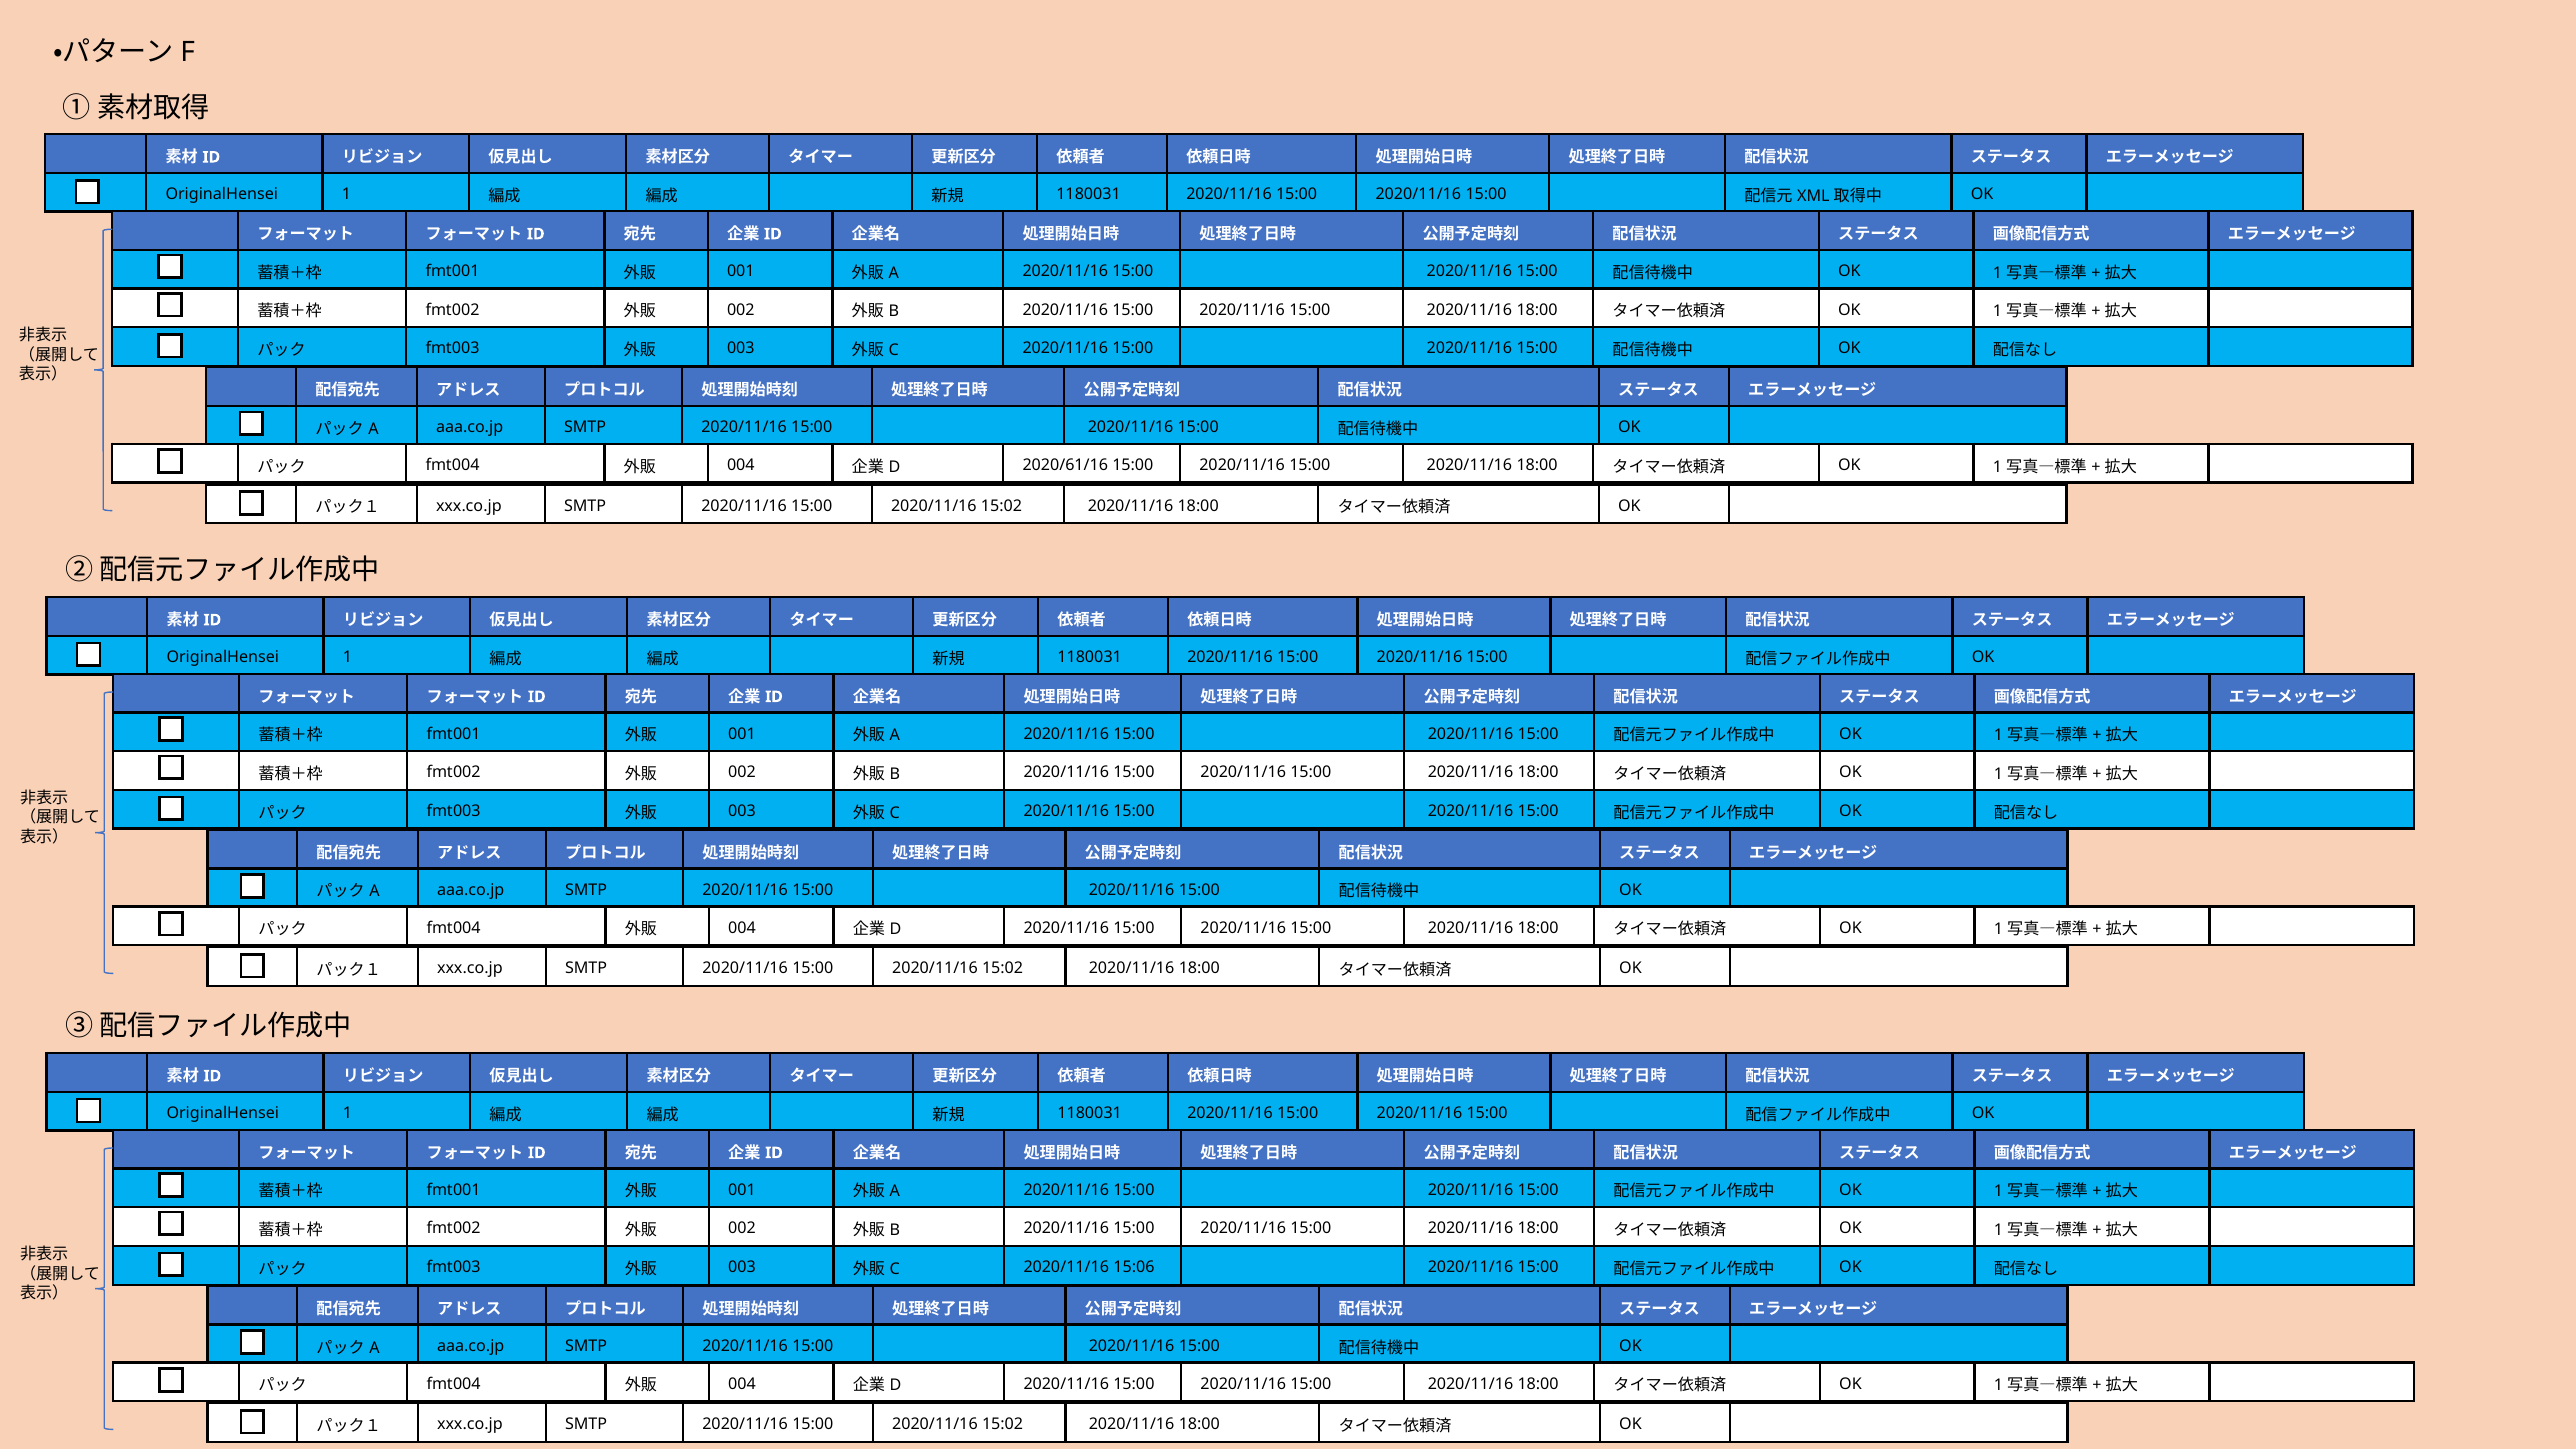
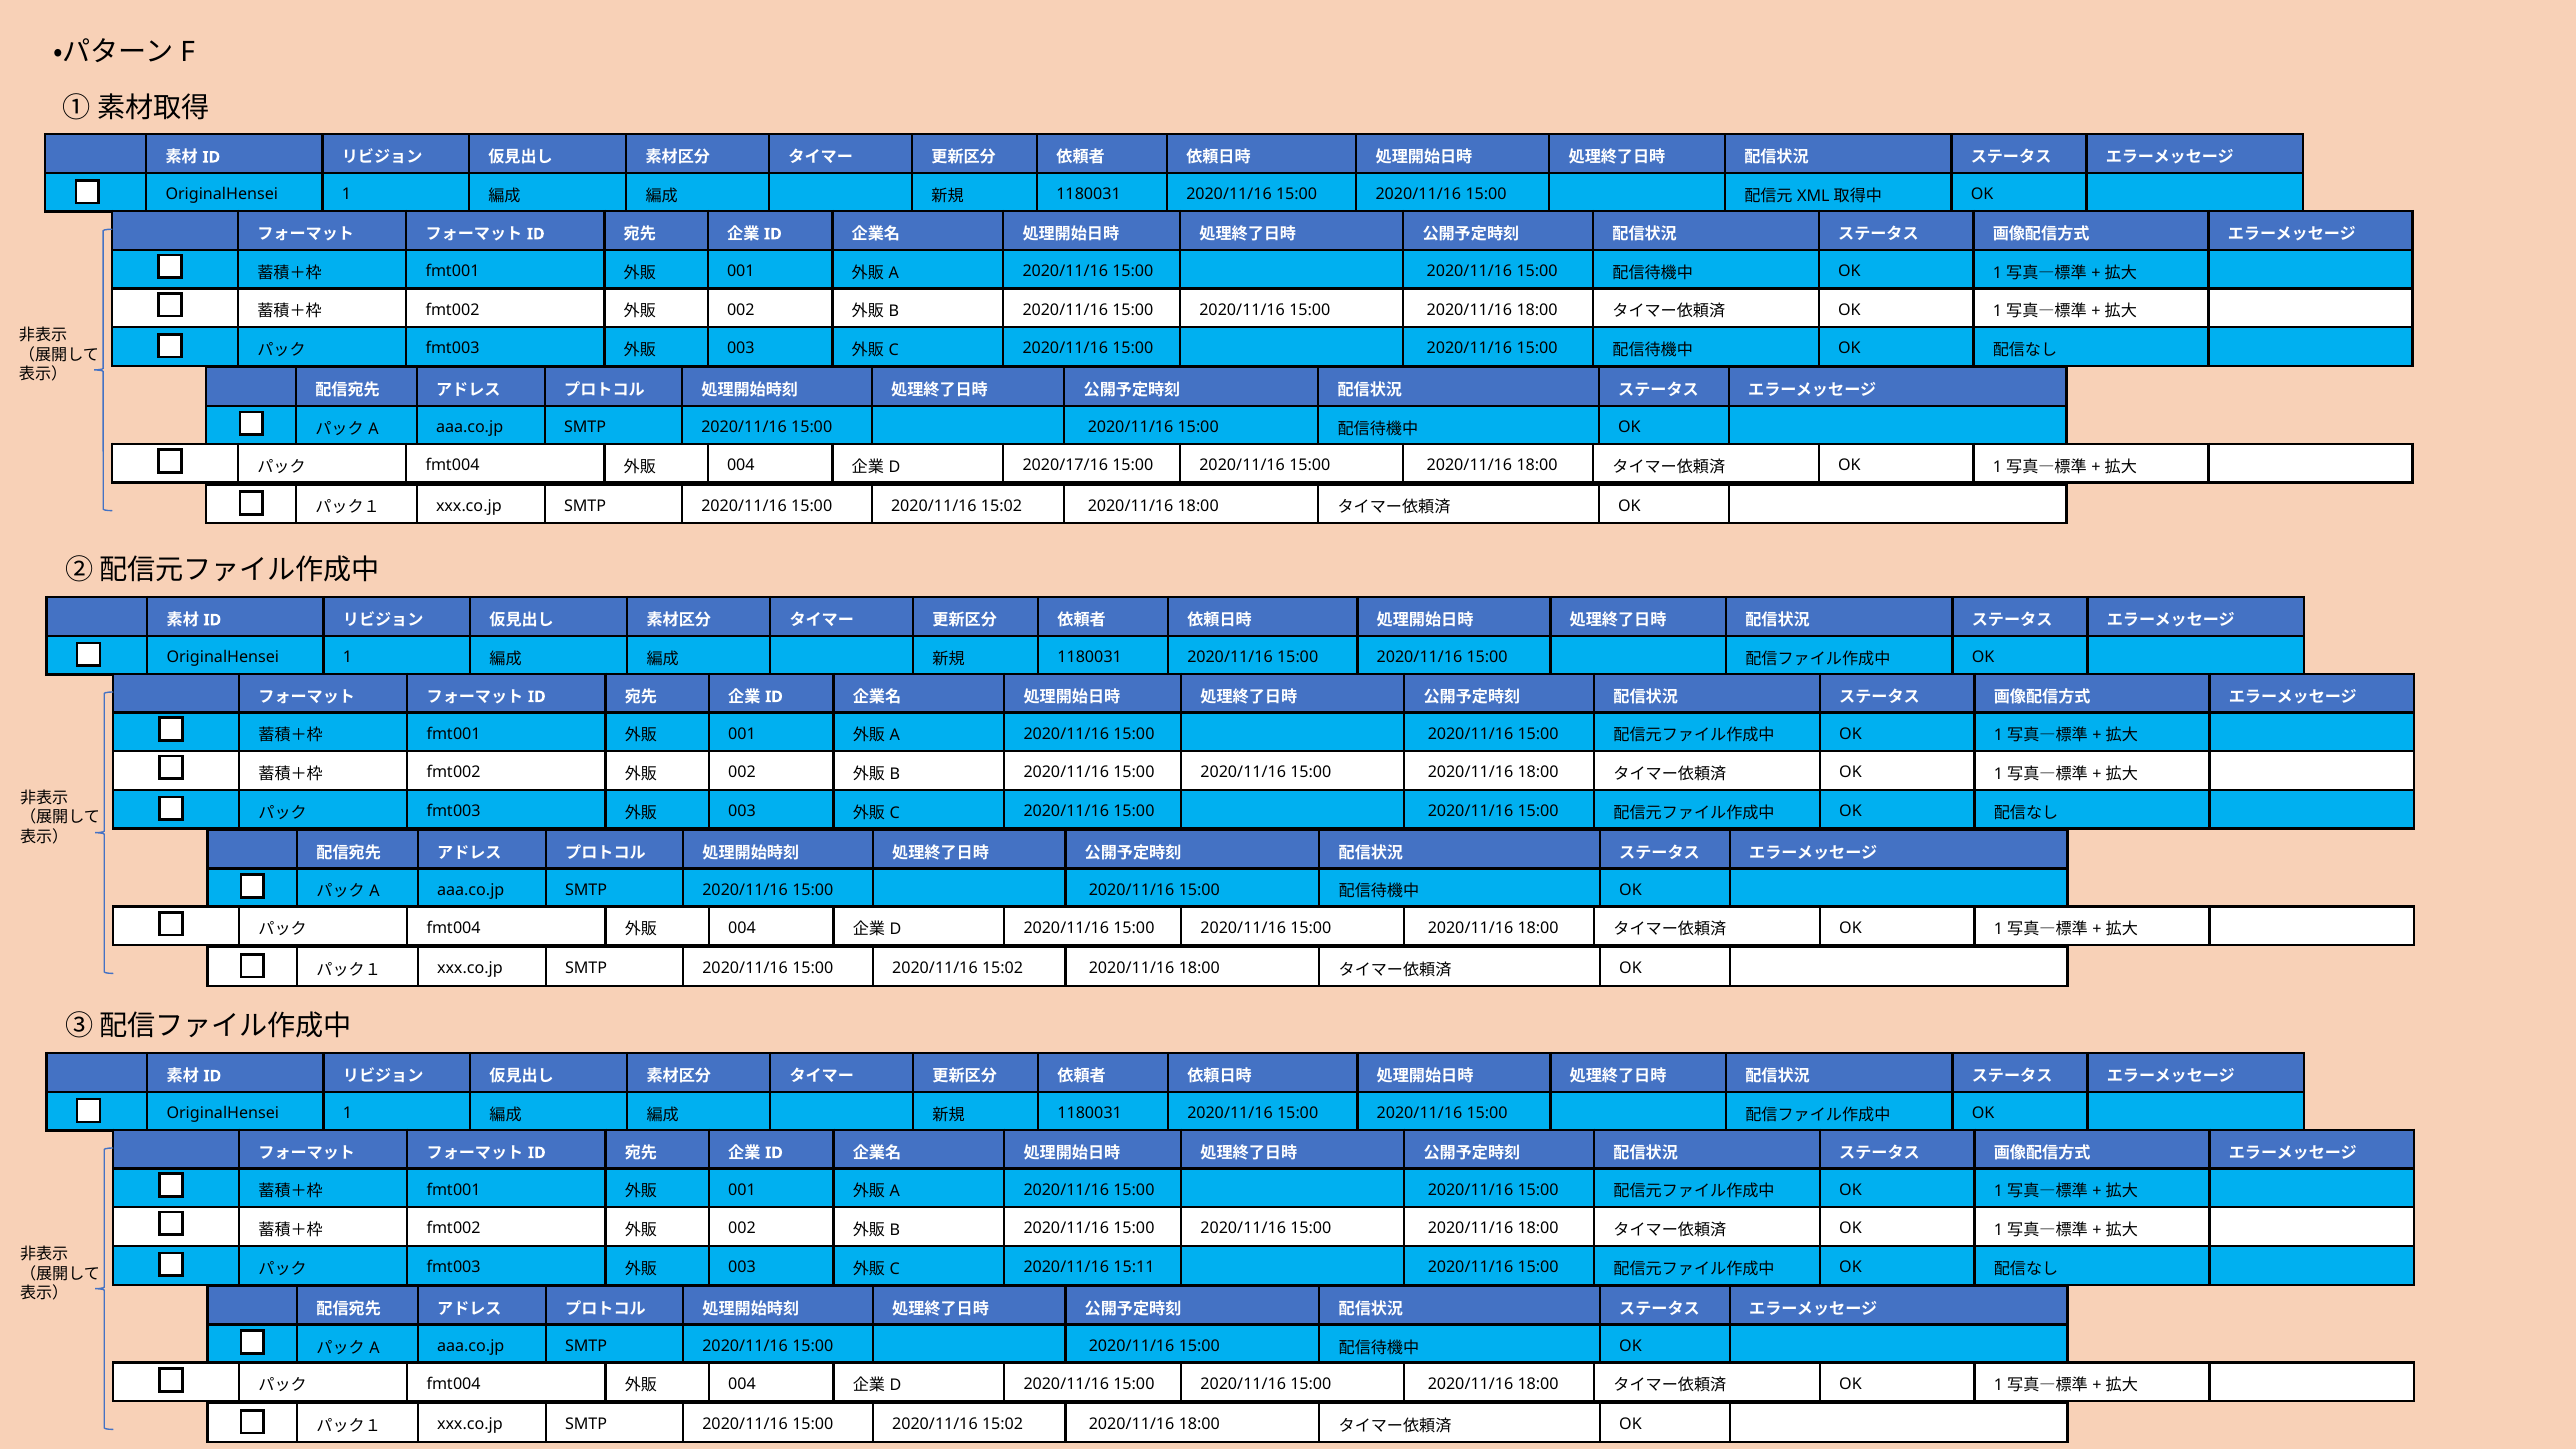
2020/61/16: 2020/61/16 -> 2020/17/16
15:06: 15:06 -> 15:11
